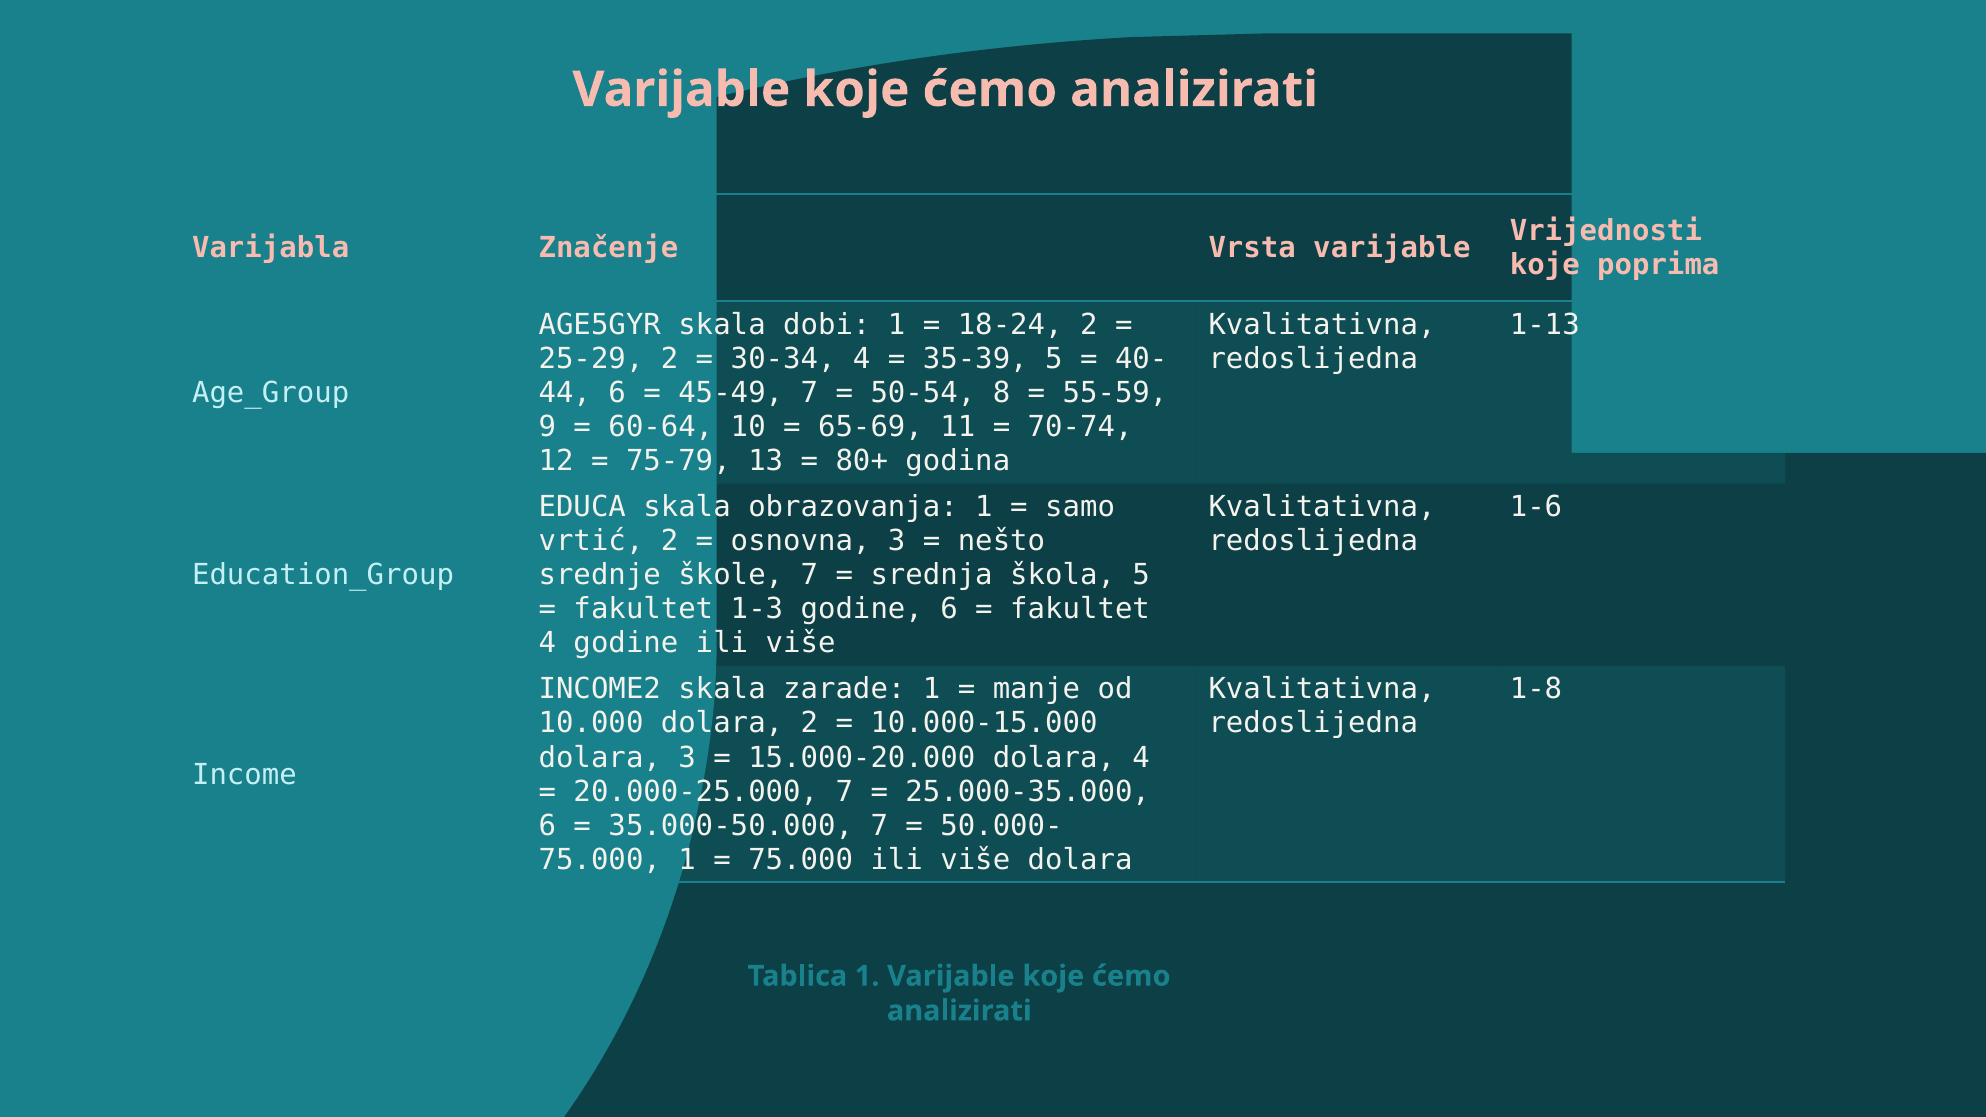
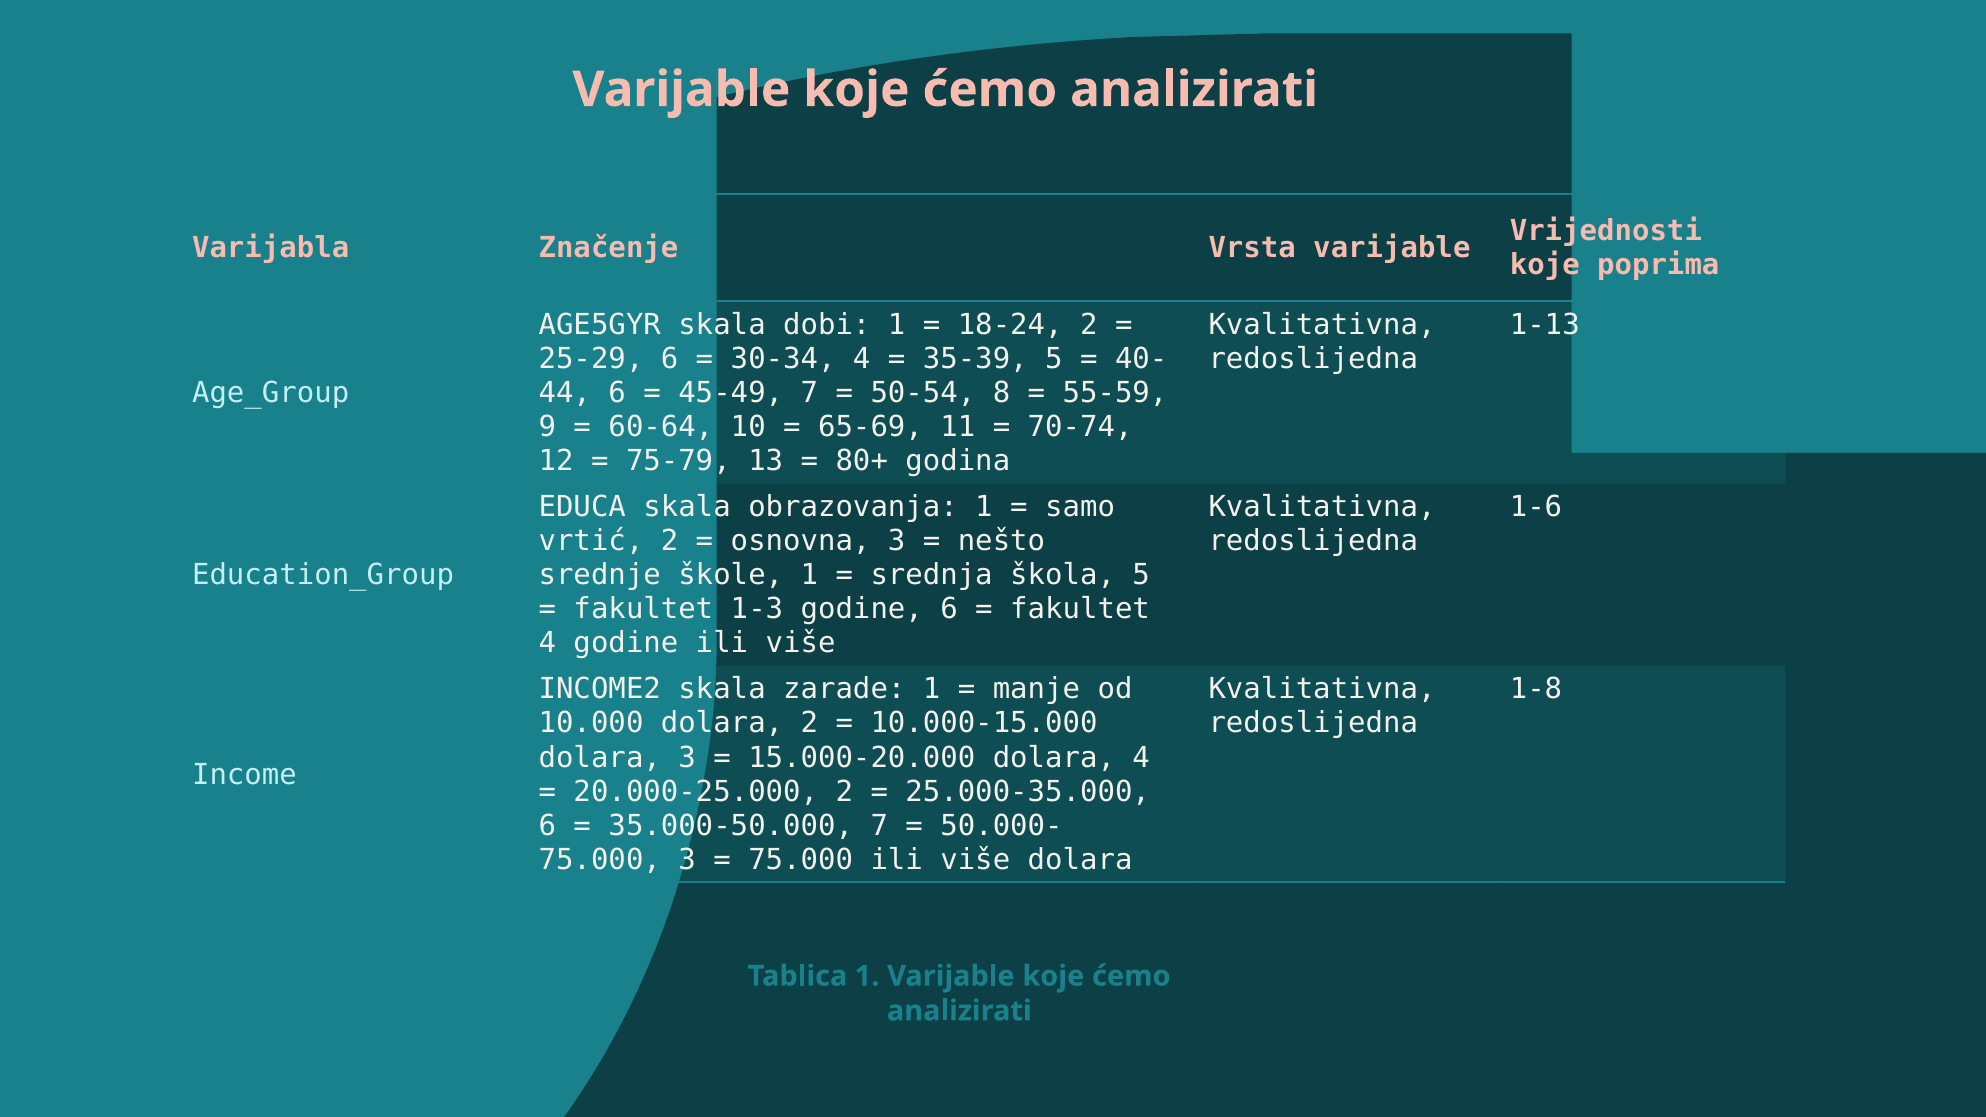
25-29 2: 2 -> 6
škole 7: 7 -> 1
20.000-25.000 7: 7 -> 2
75.000 1: 1 -> 3
